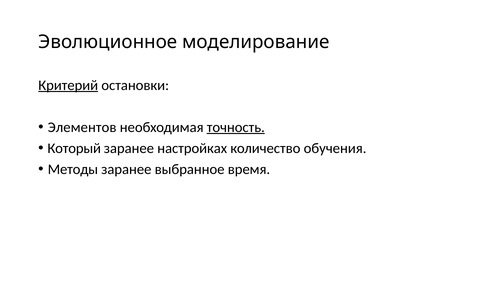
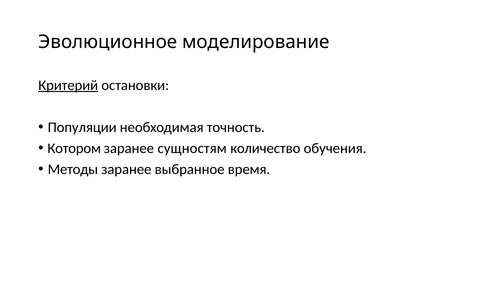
Элементов: Элементов -> Популяции
точность underline: present -> none
Который: Который -> Котором
настройках: настройках -> сущностям
